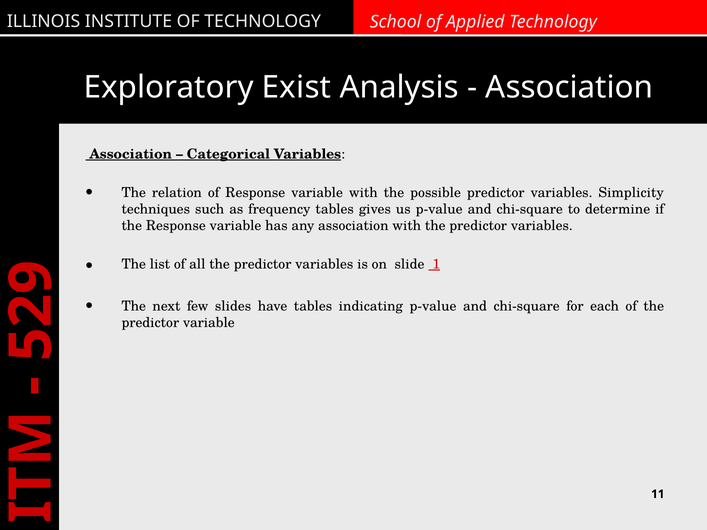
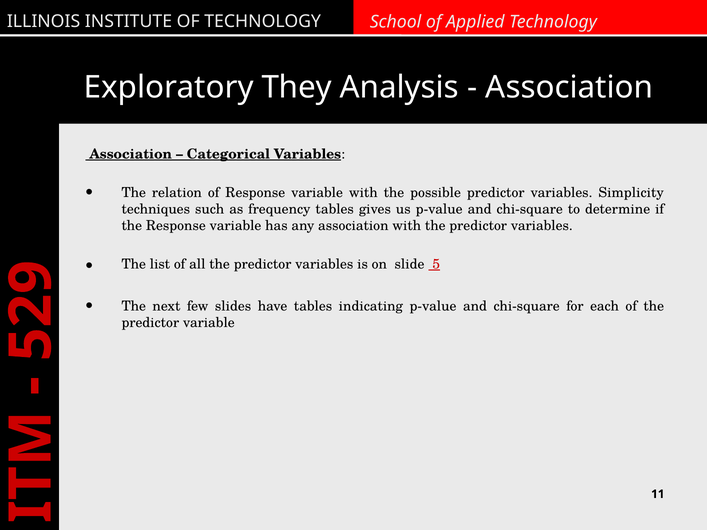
Exist: Exist -> They
slide 1: 1 -> 5
